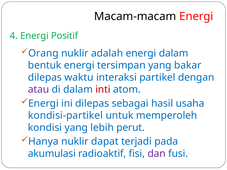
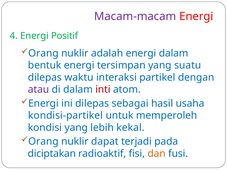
Macam-macam colour: black -> purple
bakar: bakar -> suatu
perut: perut -> kekal
Hanya at (43, 142): Hanya -> Orang
akumulasi: akumulasi -> diciptakan
dan colour: purple -> orange
